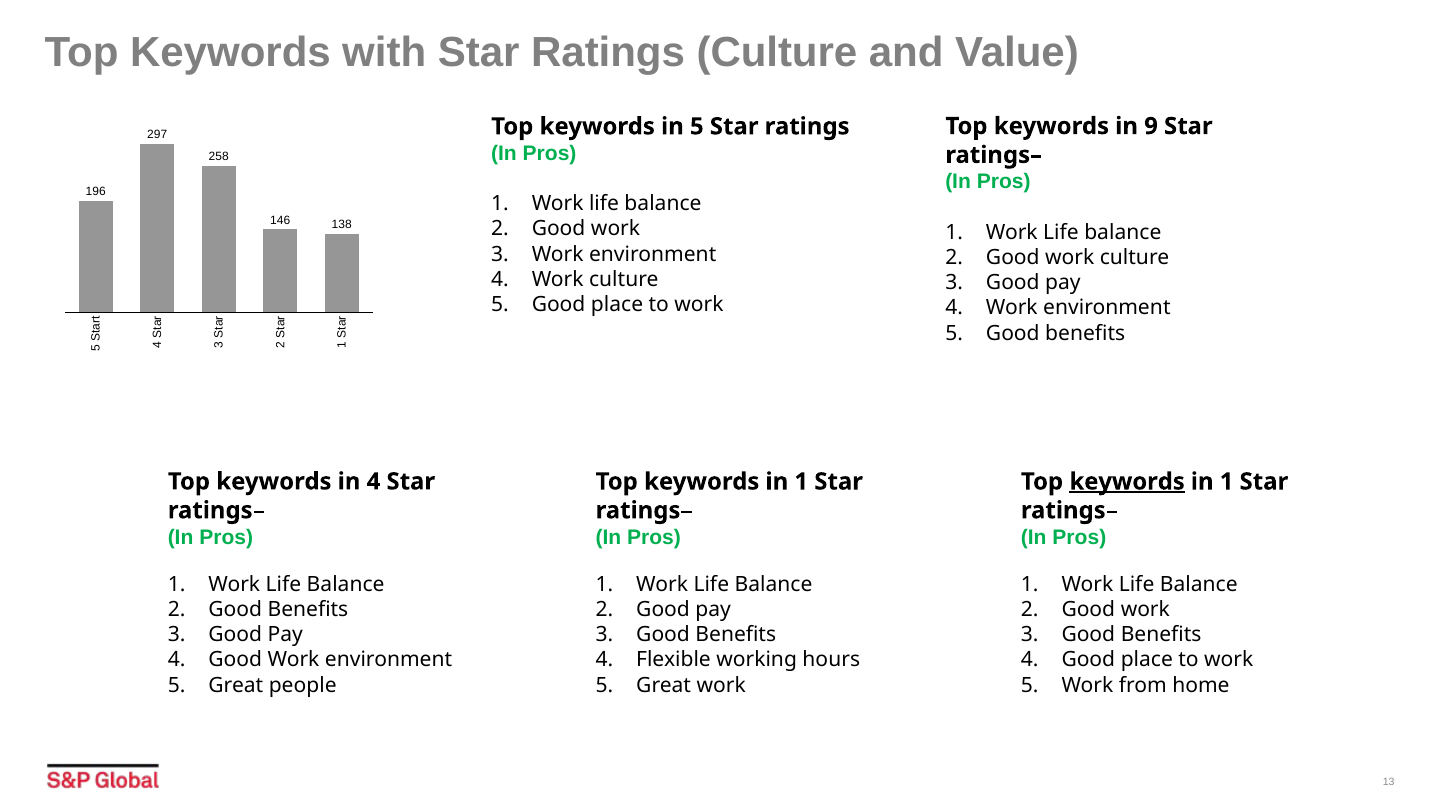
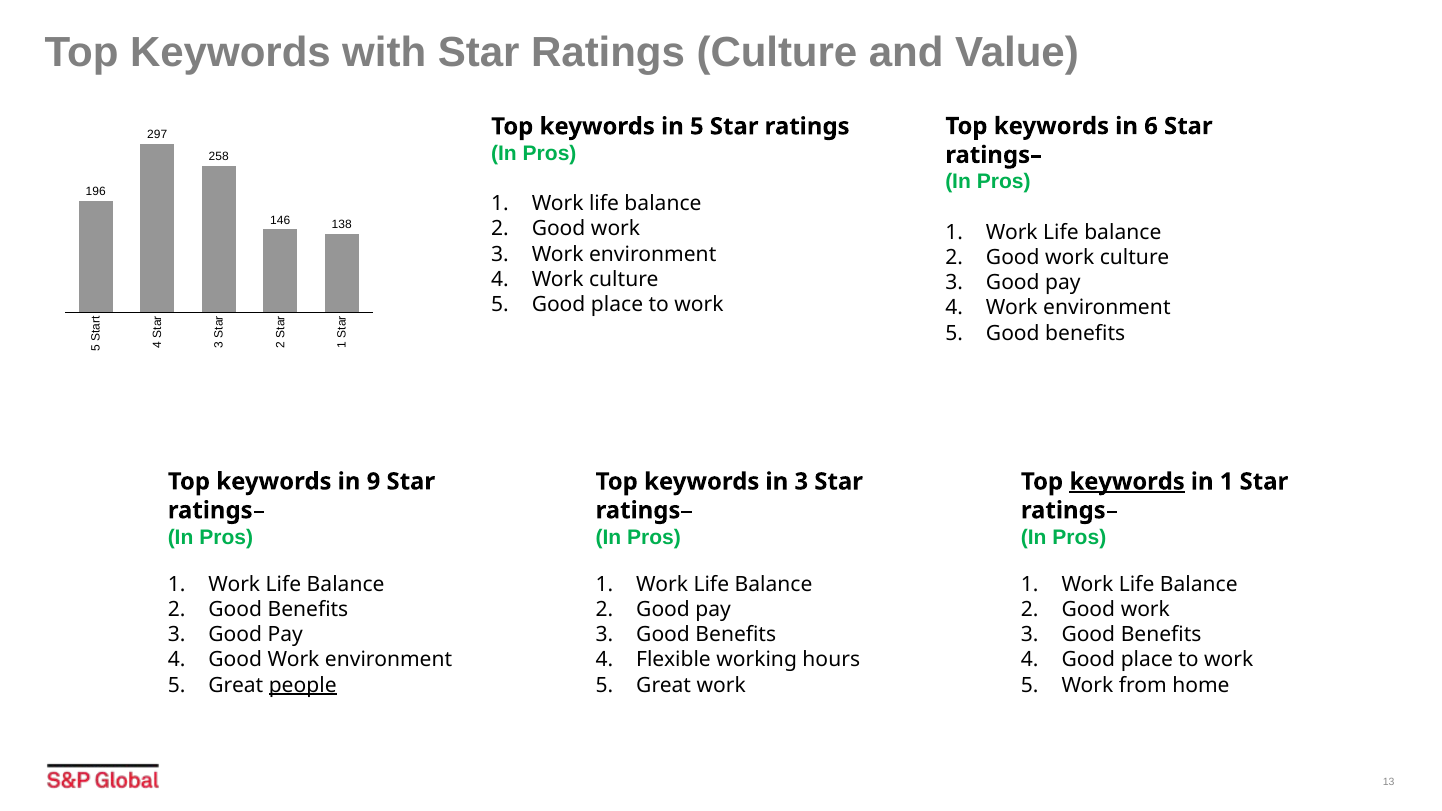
9: 9 -> 6
in 4: 4 -> 9
1 at (801, 482): 1 -> 3
people underline: none -> present
